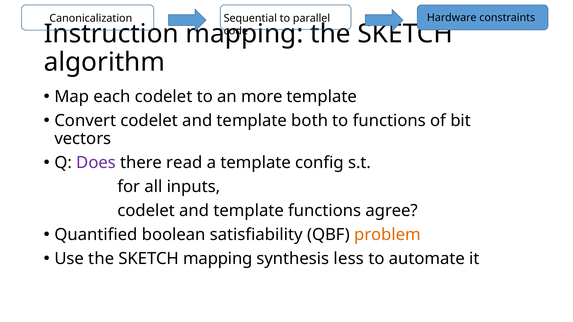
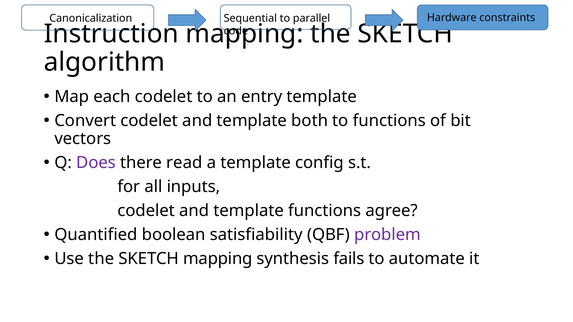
more: more -> entry
problem colour: orange -> purple
less: less -> fails
